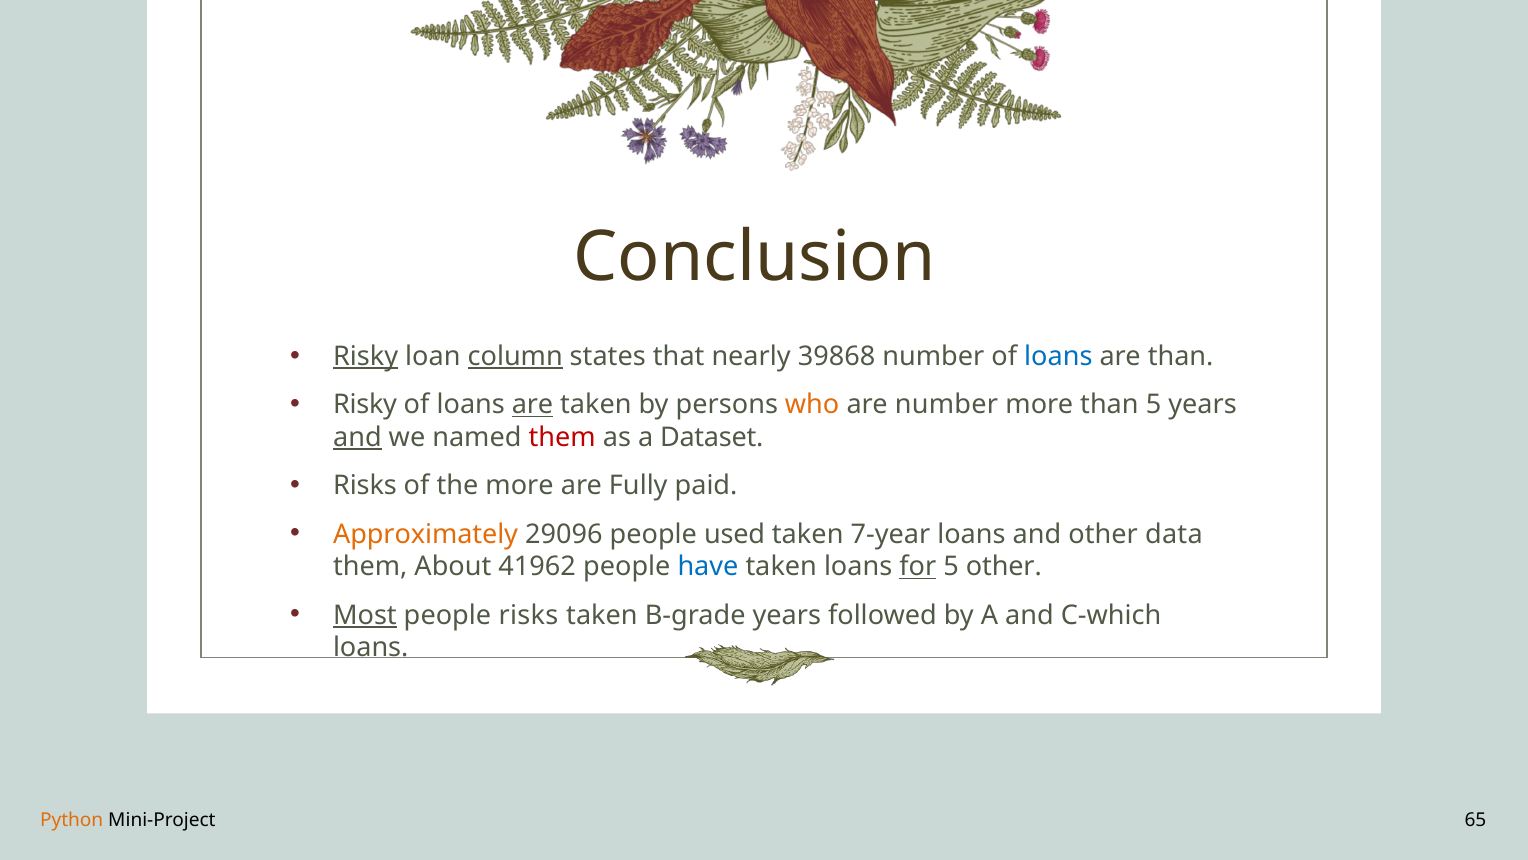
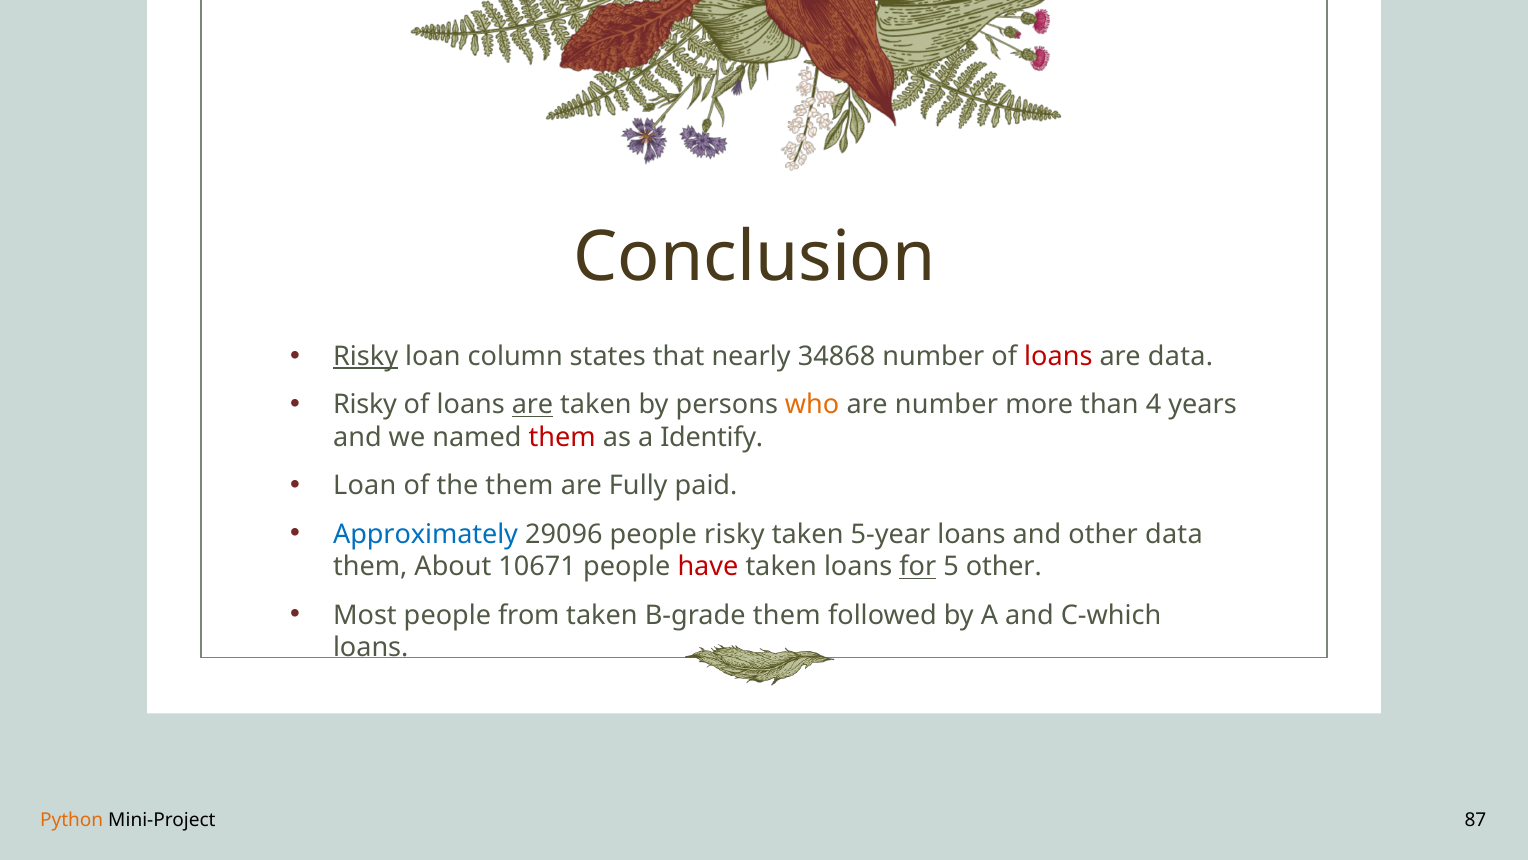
column underline: present -> none
39868: 39868 -> 34868
loans at (1058, 356) colour: blue -> red
are than: than -> data
than 5: 5 -> 4
and at (357, 437) underline: present -> none
Dataset: Dataset -> Identify
Risks at (365, 486): Risks -> Loan
the more: more -> them
Approximately colour: orange -> blue
people used: used -> risky
7-year: 7-year -> 5-year
41962: 41962 -> 10671
have colour: blue -> red
Most underline: present -> none
people risks: risks -> from
B-grade years: years -> them
65: 65 -> 87
